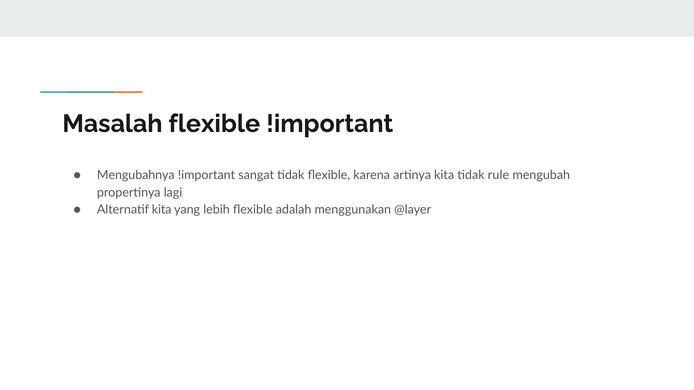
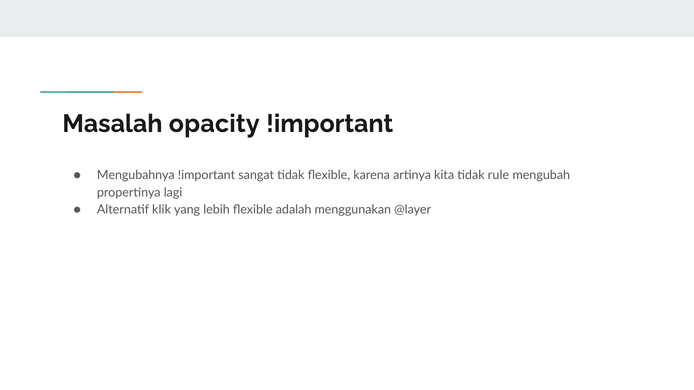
Masalah flexible: flexible -> opacity
Alternatif kita: kita -> klik
